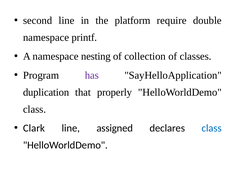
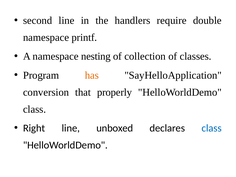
platform: platform -> handlers
has colour: purple -> orange
duplication: duplication -> conversion
Clark: Clark -> Right
assigned: assigned -> unboxed
